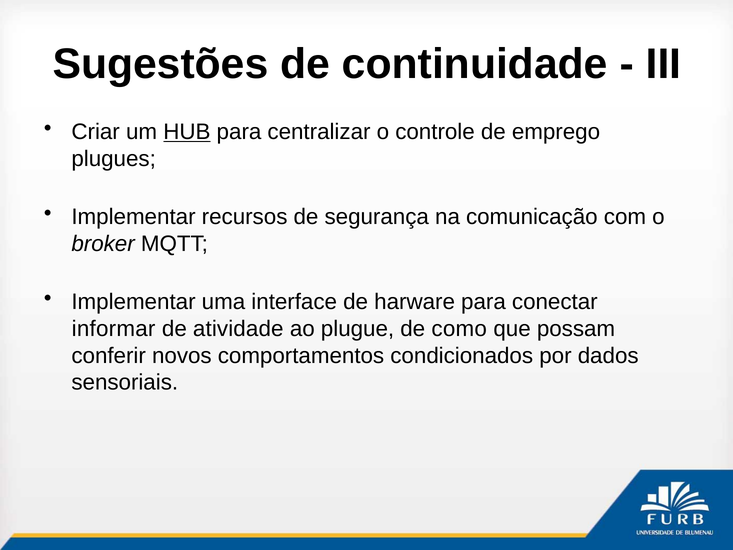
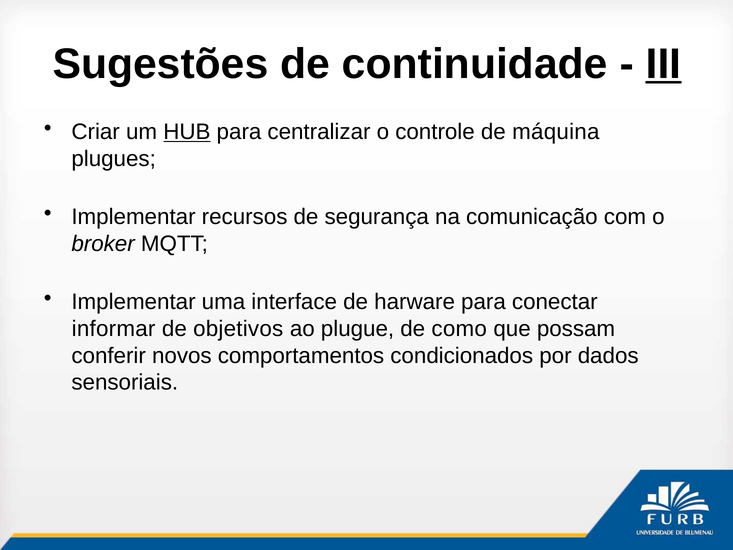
III underline: none -> present
emprego: emprego -> máquina
atividade: atividade -> objetivos
